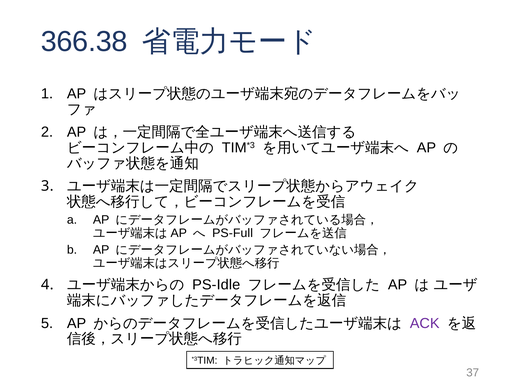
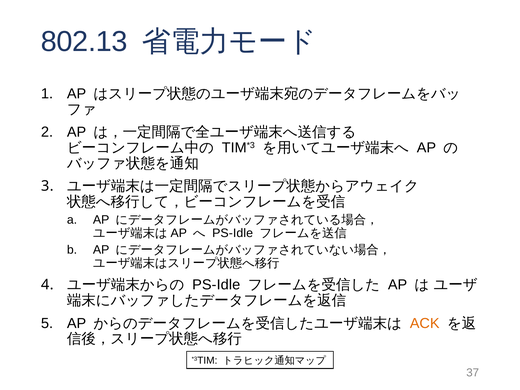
366.38: 366.38 -> 802.13
PS-Full at (233, 233): PS-Full -> PS-Idle
ACK colour: purple -> orange
